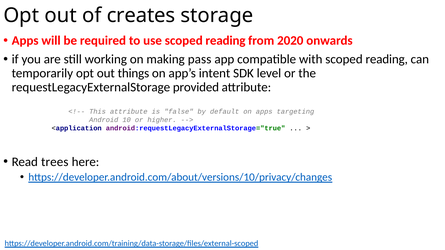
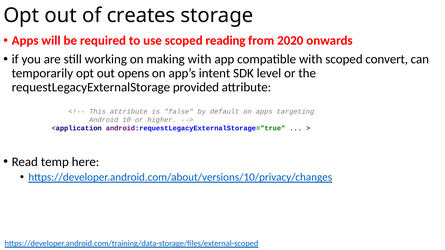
making pass: pass -> with
with scoped reading: reading -> convert
things: things -> opens
trees: trees -> temp
